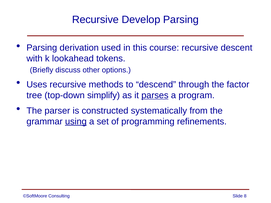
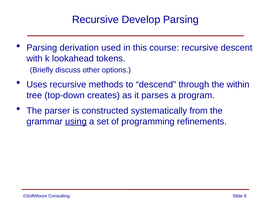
factor: factor -> within
simplify: simplify -> creates
parses underline: present -> none
